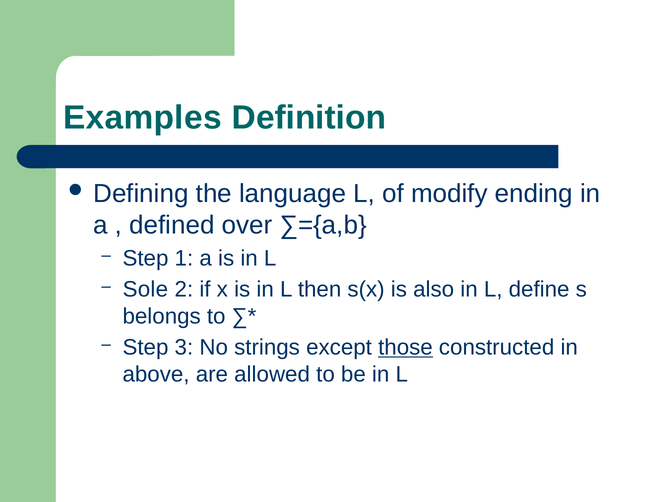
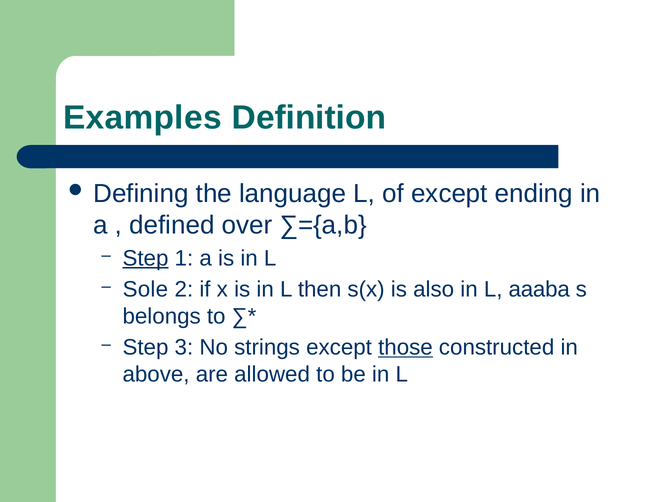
of modify: modify -> except
Step at (146, 258) underline: none -> present
define: define -> aaaba
